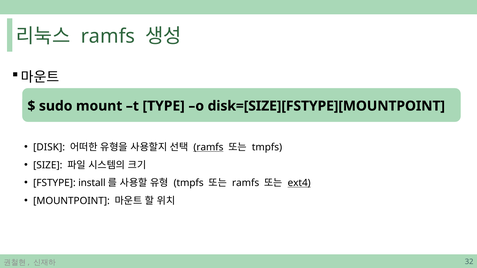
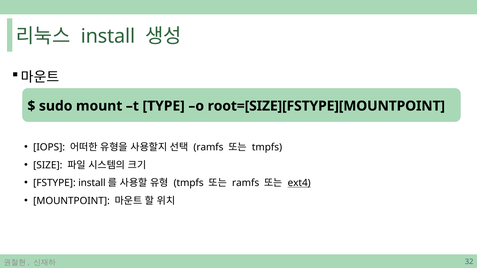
ramfs at (108, 36): ramfs -> install
disk=[SIZE][FSTYPE][MOUNTPOINT: disk=[SIZE][FSTYPE][MOUNTPOINT -> root=[SIZE][FSTYPE][MOUNTPOINT
DISK: DISK -> IOPS
ramfs at (208, 147) underline: present -> none
